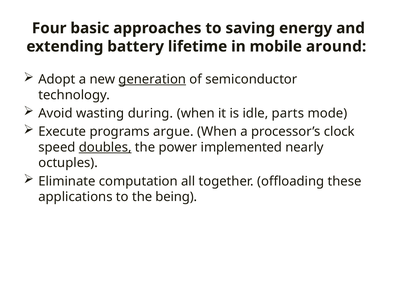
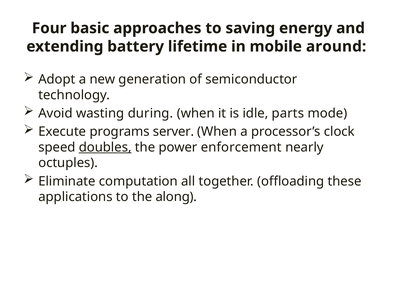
generation underline: present -> none
argue: argue -> server
implemented: implemented -> enforcement
being: being -> along
